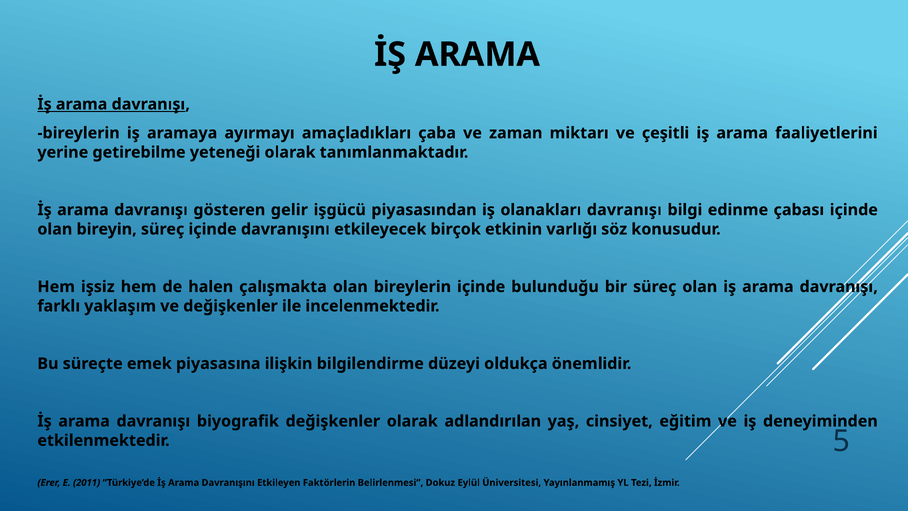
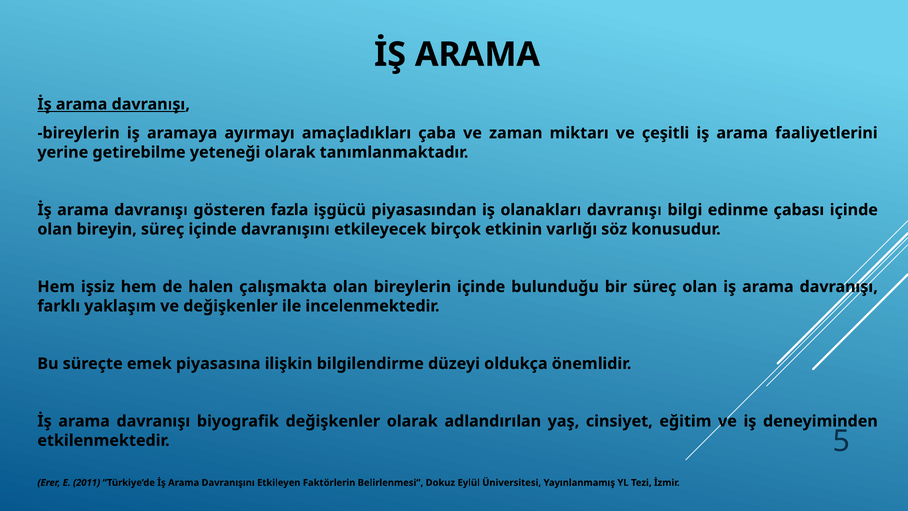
gelir: gelir -> fazla
